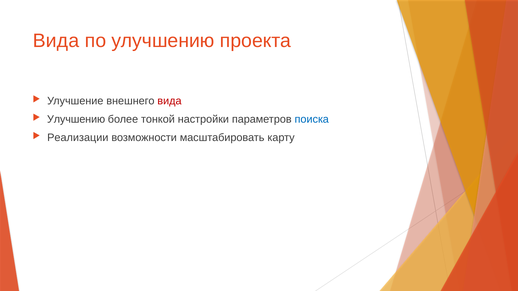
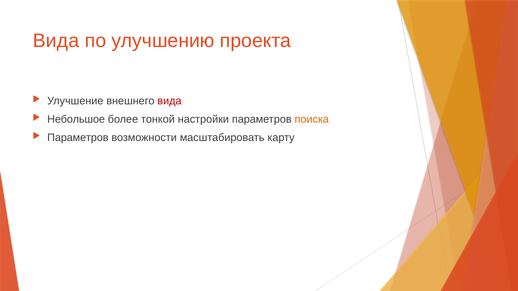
Улучшению at (76, 119): Улучшению -> Небольшое
поиска colour: blue -> orange
Реализации at (78, 138): Реализации -> Параметров
